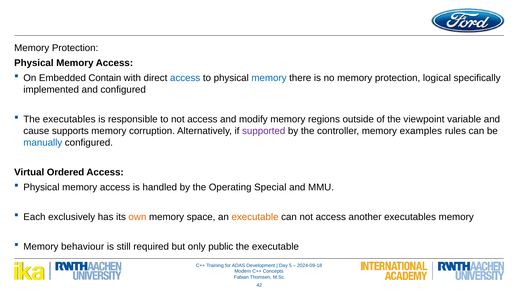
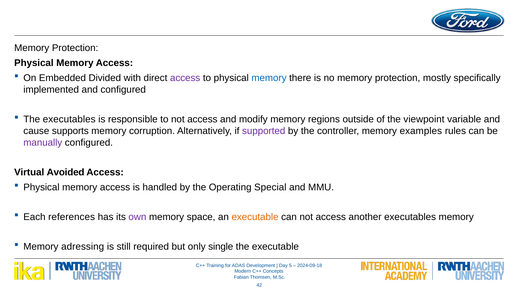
Contain: Contain -> Divided
access at (185, 78) colour: blue -> purple
logical: logical -> mostly
manually colour: blue -> purple
Ordered: Ordered -> Avoided
exclusively: exclusively -> references
own colour: orange -> purple
behaviour: behaviour -> adressing
public: public -> single
